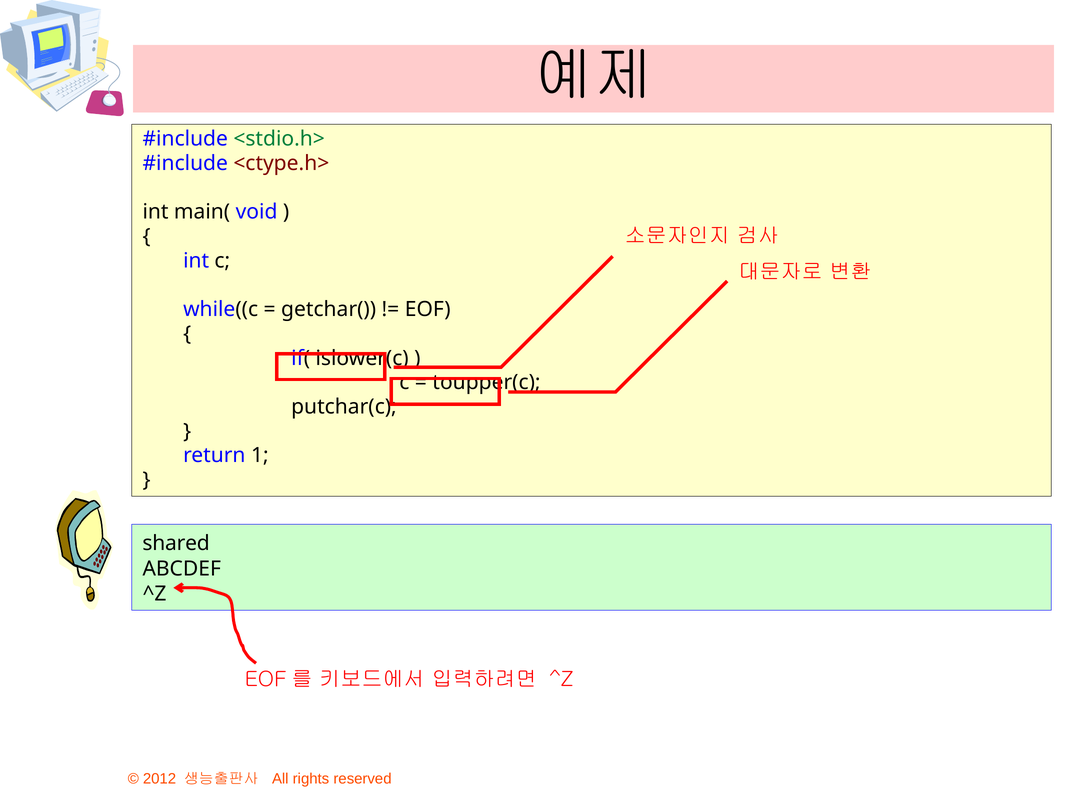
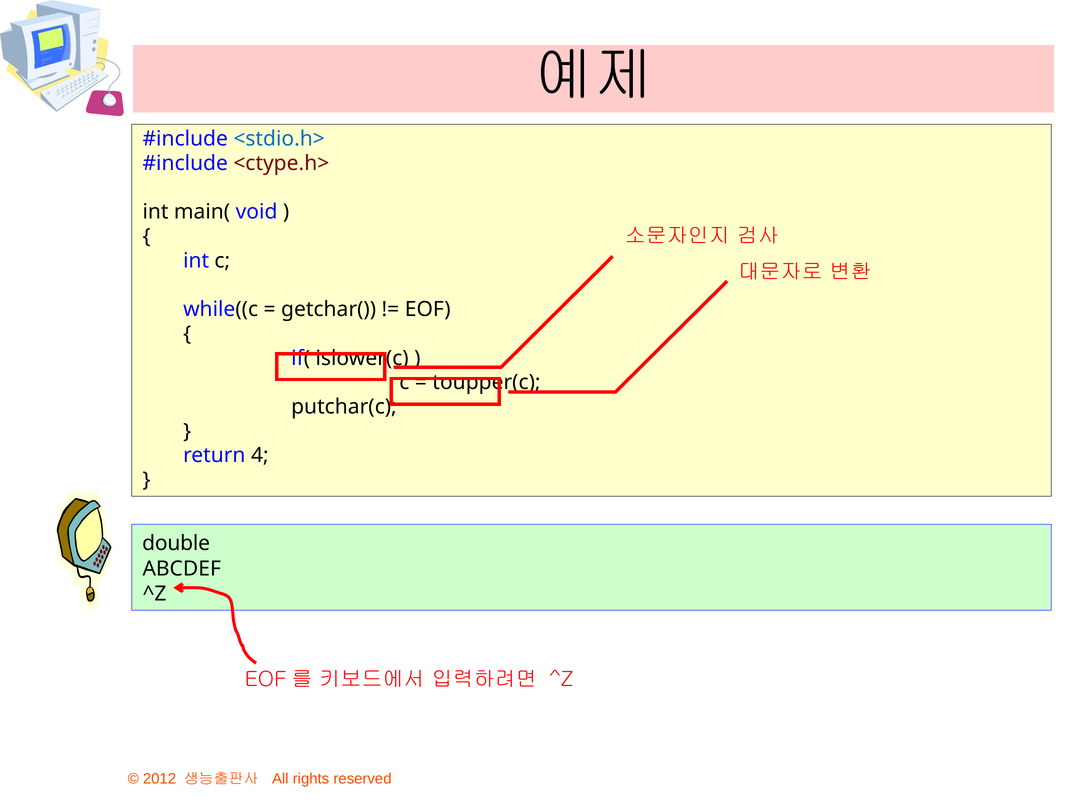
<stdio.h> colour: green -> blue
1: 1 -> 4
shared: shared -> double
